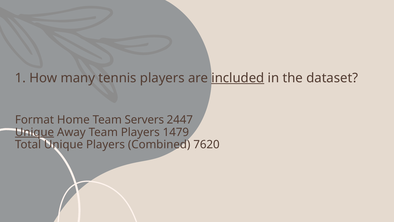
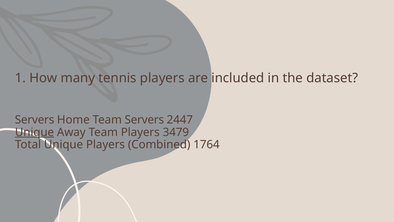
included underline: present -> none
Format at (35, 120): Format -> Servers
1479: 1479 -> 3479
7620: 7620 -> 1764
